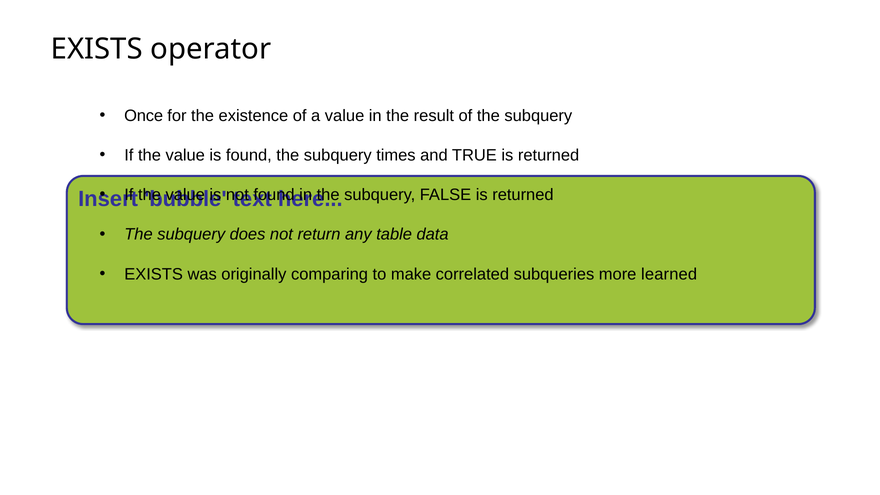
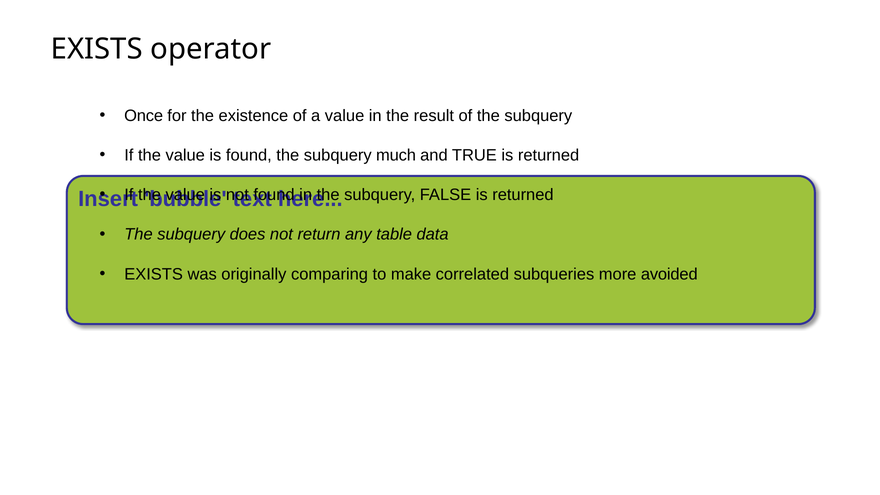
times: times -> much
learned: learned -> avoided
